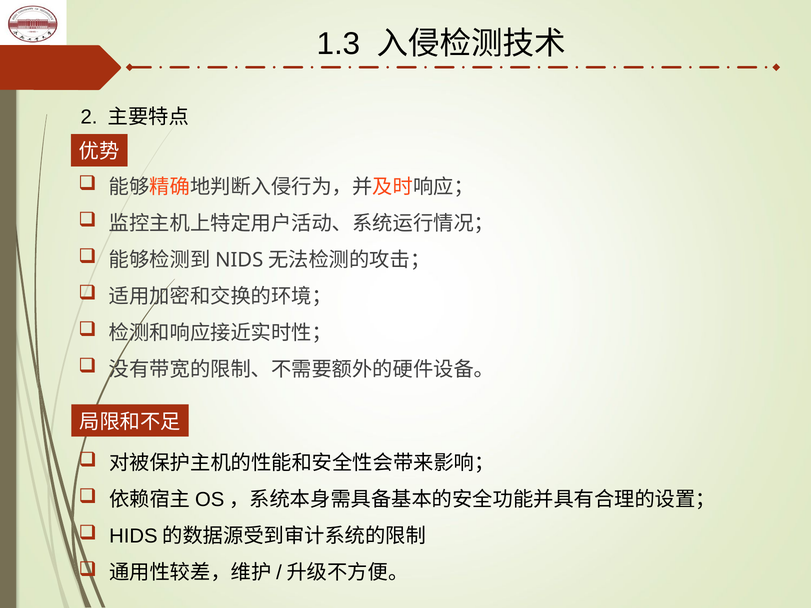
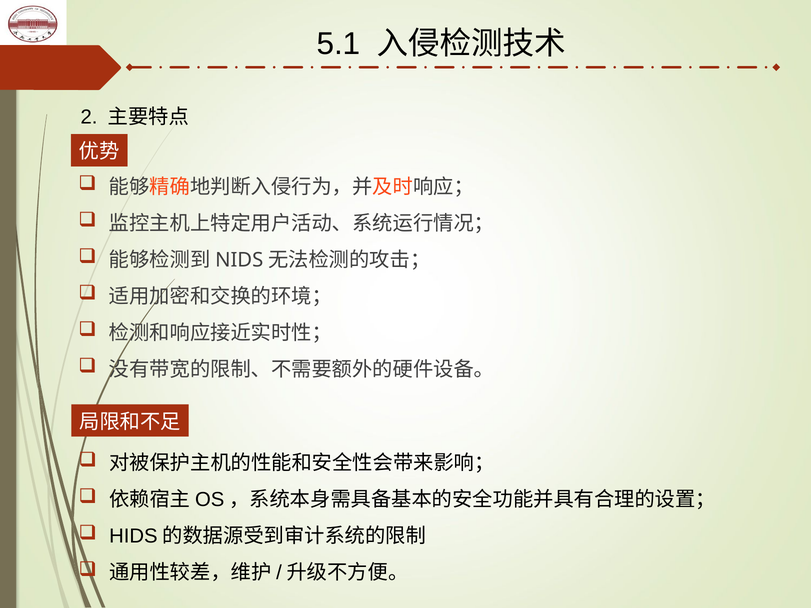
1.3: 1.3 -> 5.1
